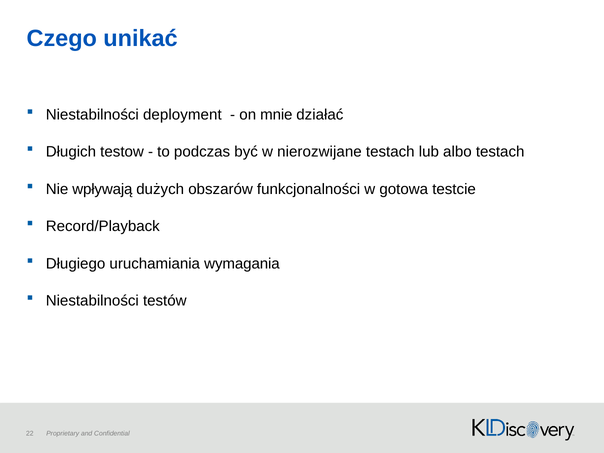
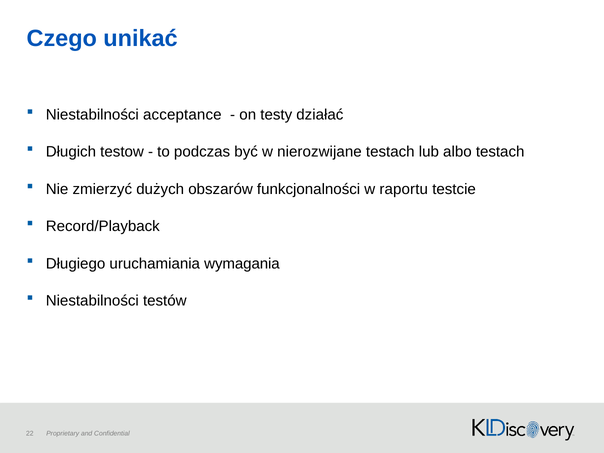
deployment: deployment -> acceptance
mnie: mnie -> testy
wpływają: wpływają -> zmierzyć
gotowa: gotowa -> raportu
